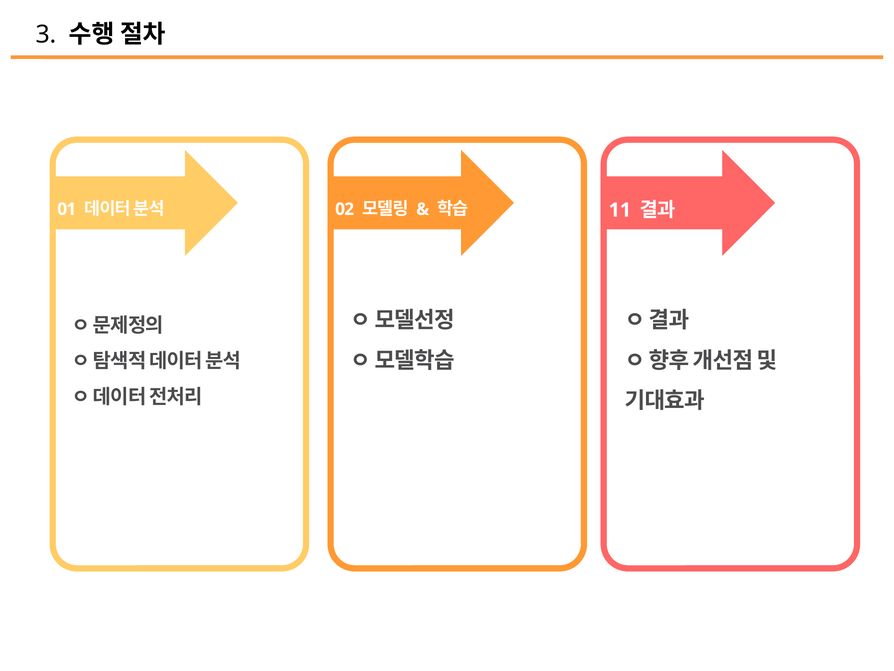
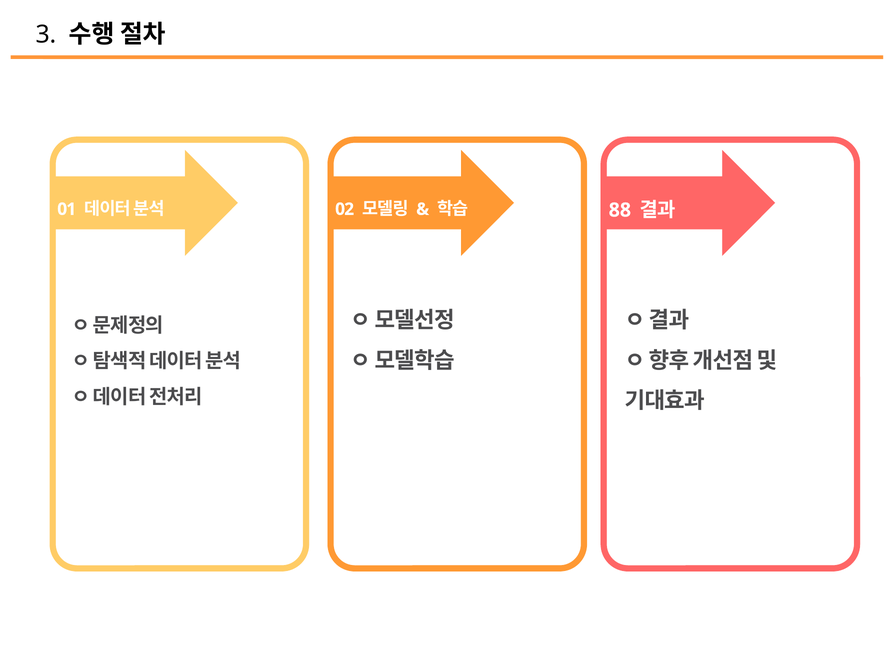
11: 11 -> 88
